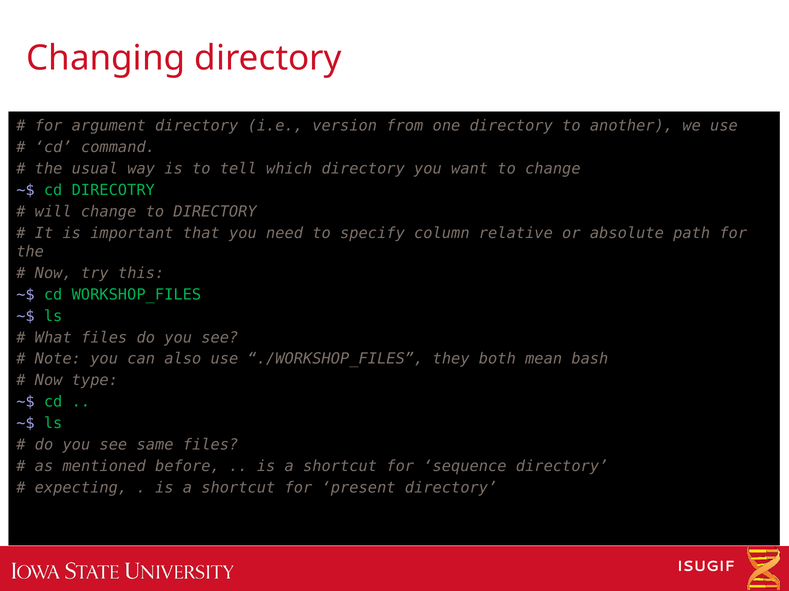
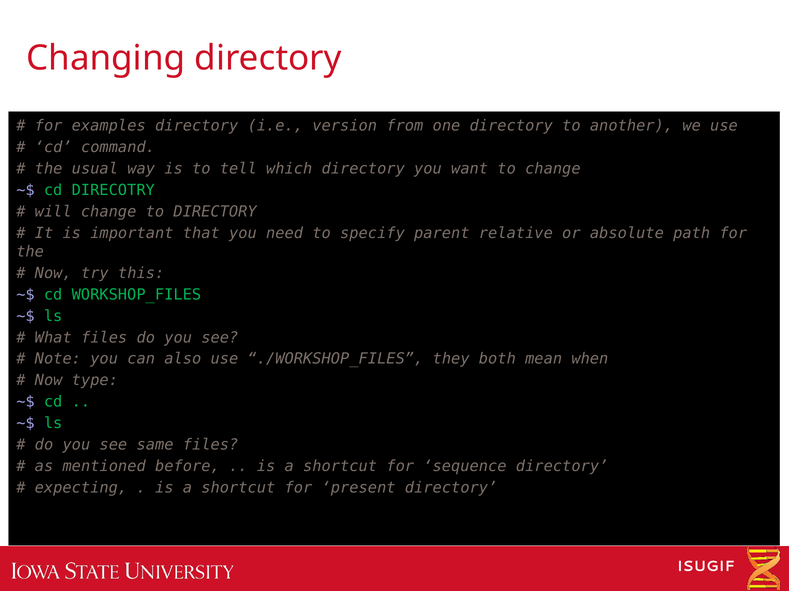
argument: argument -> examples
column: column -> parent
bash: bash -> when
